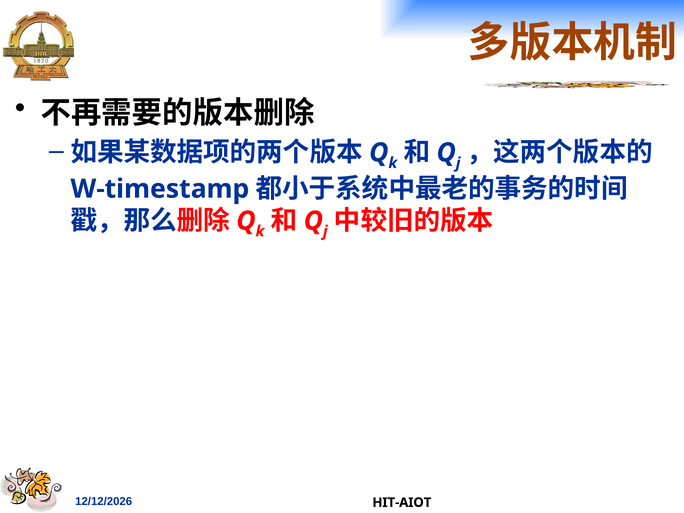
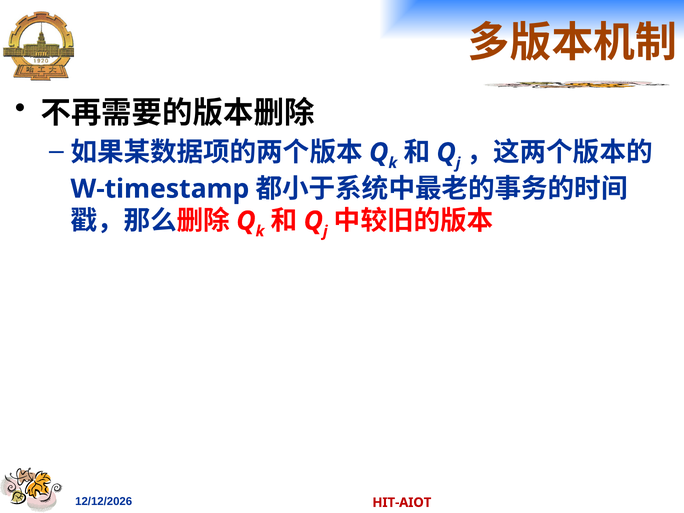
HIT-AIOT colour: black -> red
